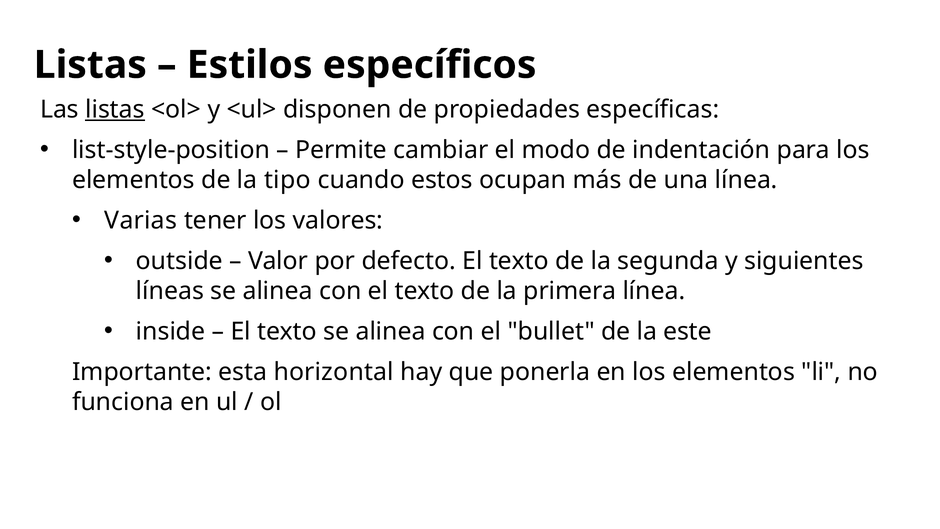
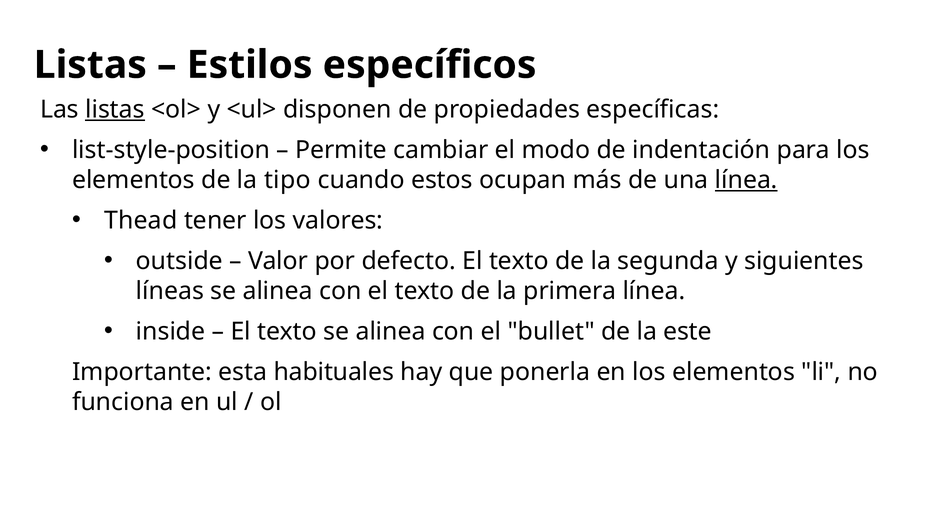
línea at (746, 180) underline: none -> present
Varias: Varias -> Thead
horizontal: horizontal -> habituales
